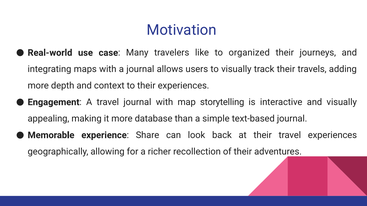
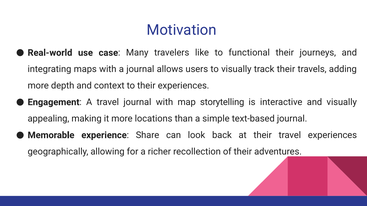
organized: organized -> functional
database: database -> locations
